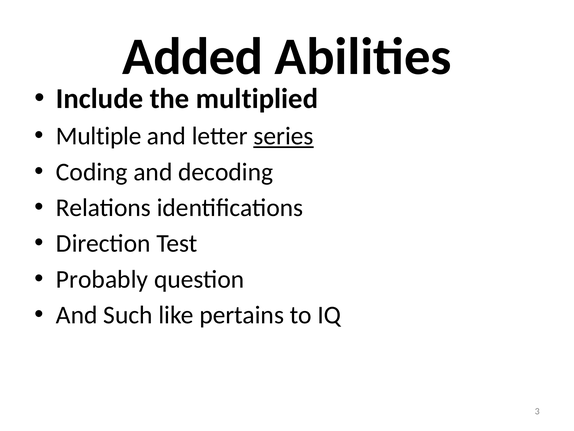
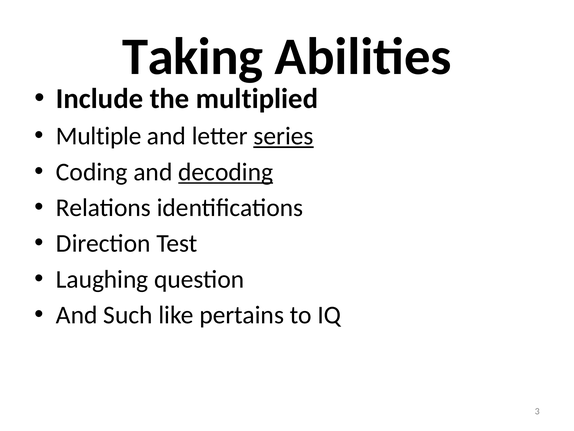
Added: Added -> Taking
decoding underline: none -> present
Probably: Probably -> Laughing
